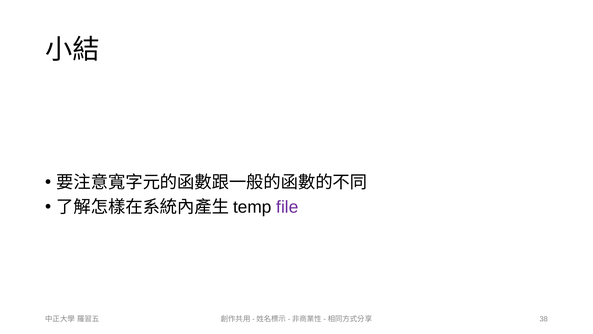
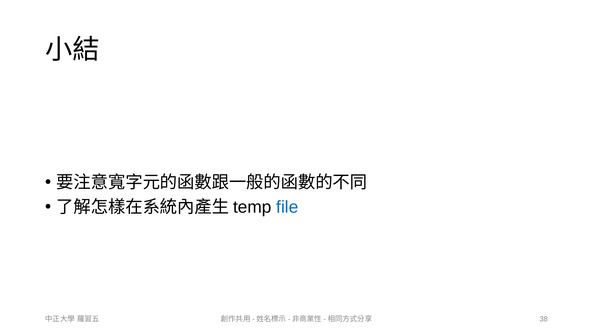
file colour: purple -> blue
